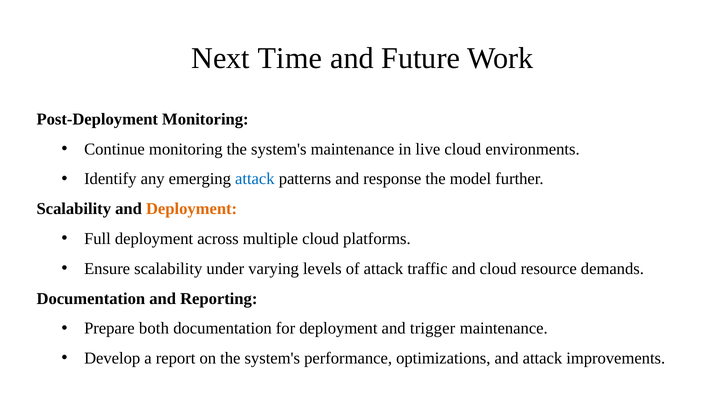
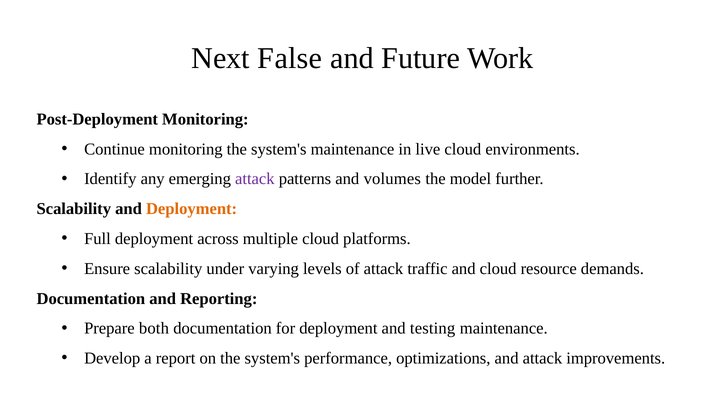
Time: Time -> False
attack at (255, 179) colour: blue -> purple
response: response -> volumes
trigger: trigger -> testing
